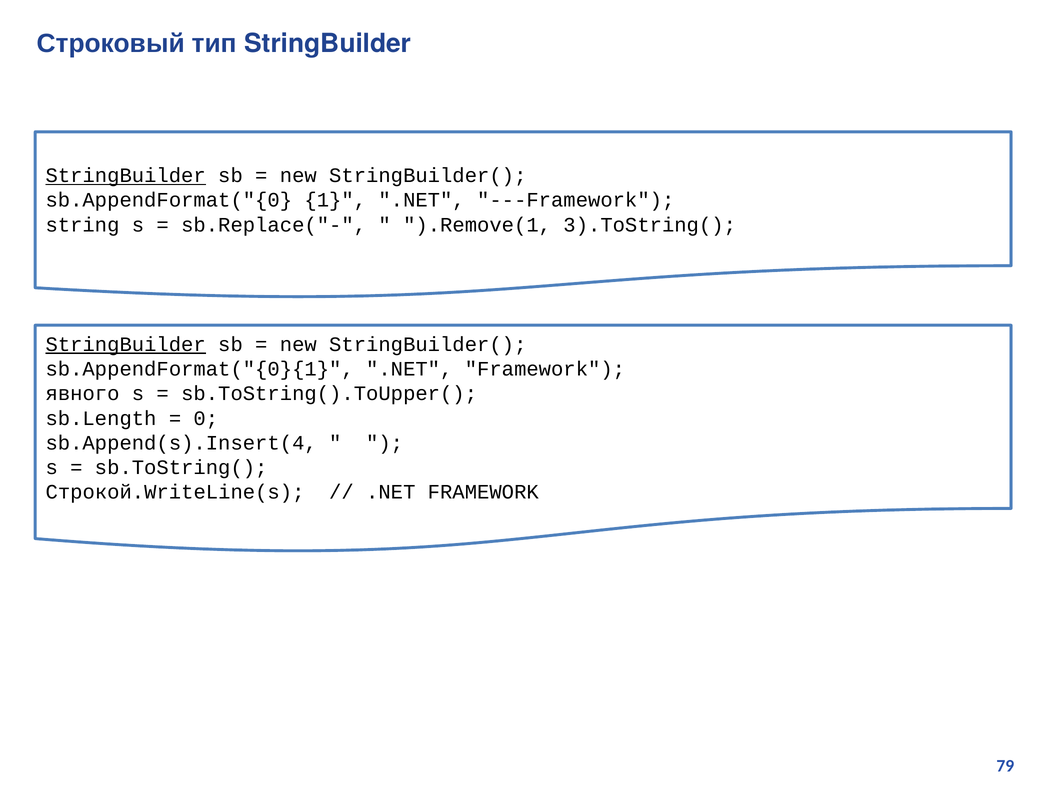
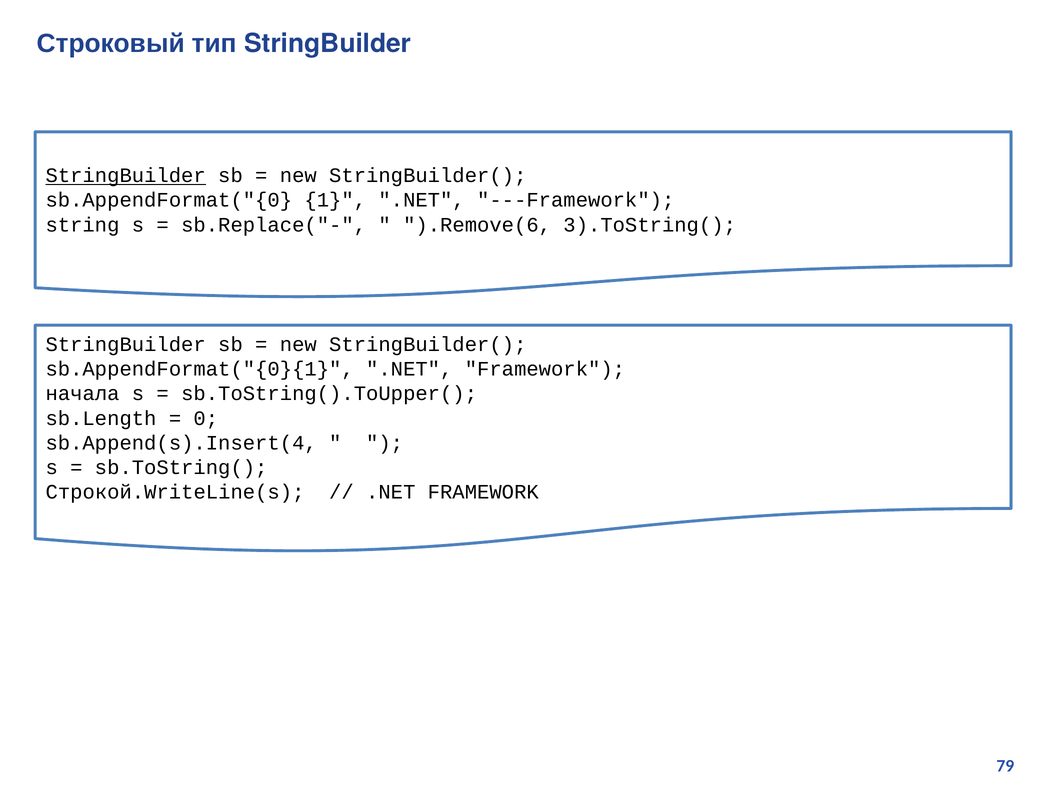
).Remove(1: ).Remove(1 -> ).Remove(6
StringBuilder at (126, 344) underline: present -> none
явного: явного -> начала
